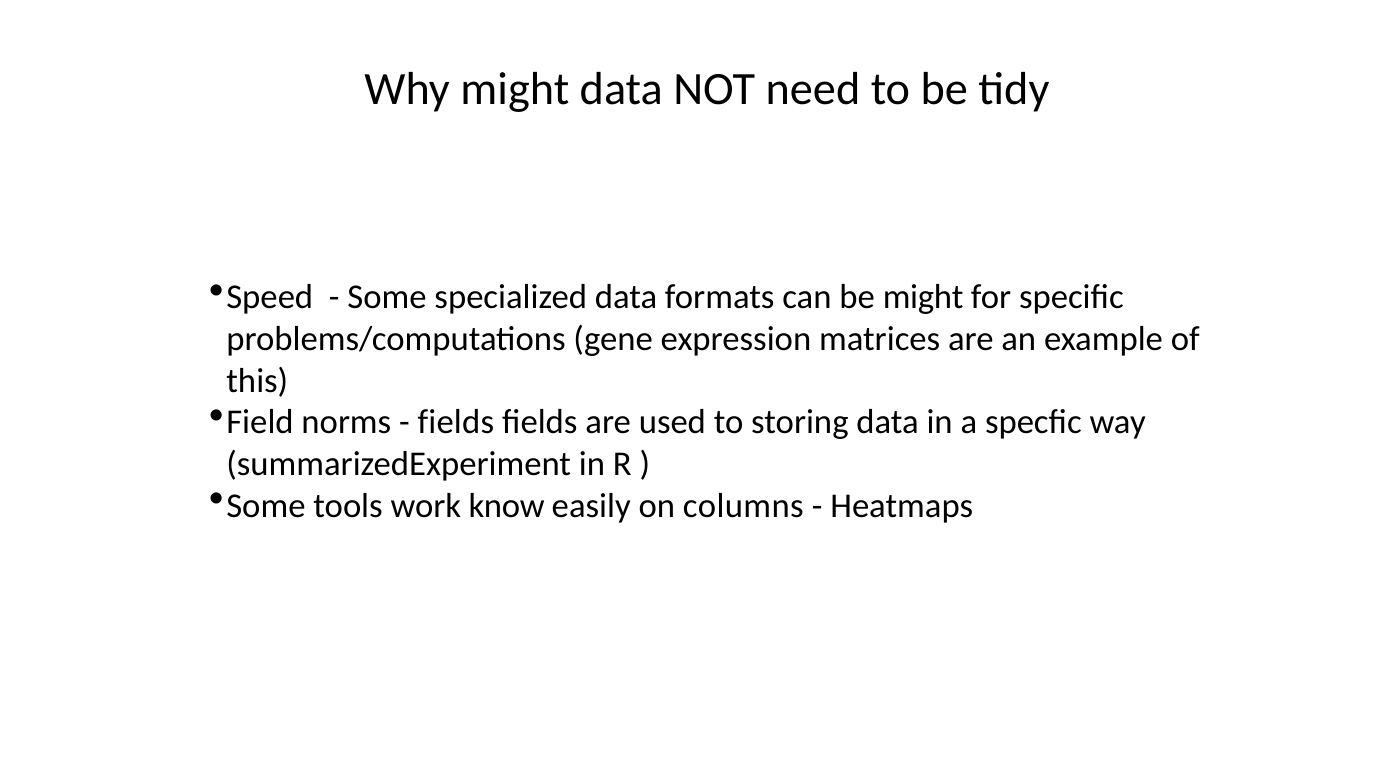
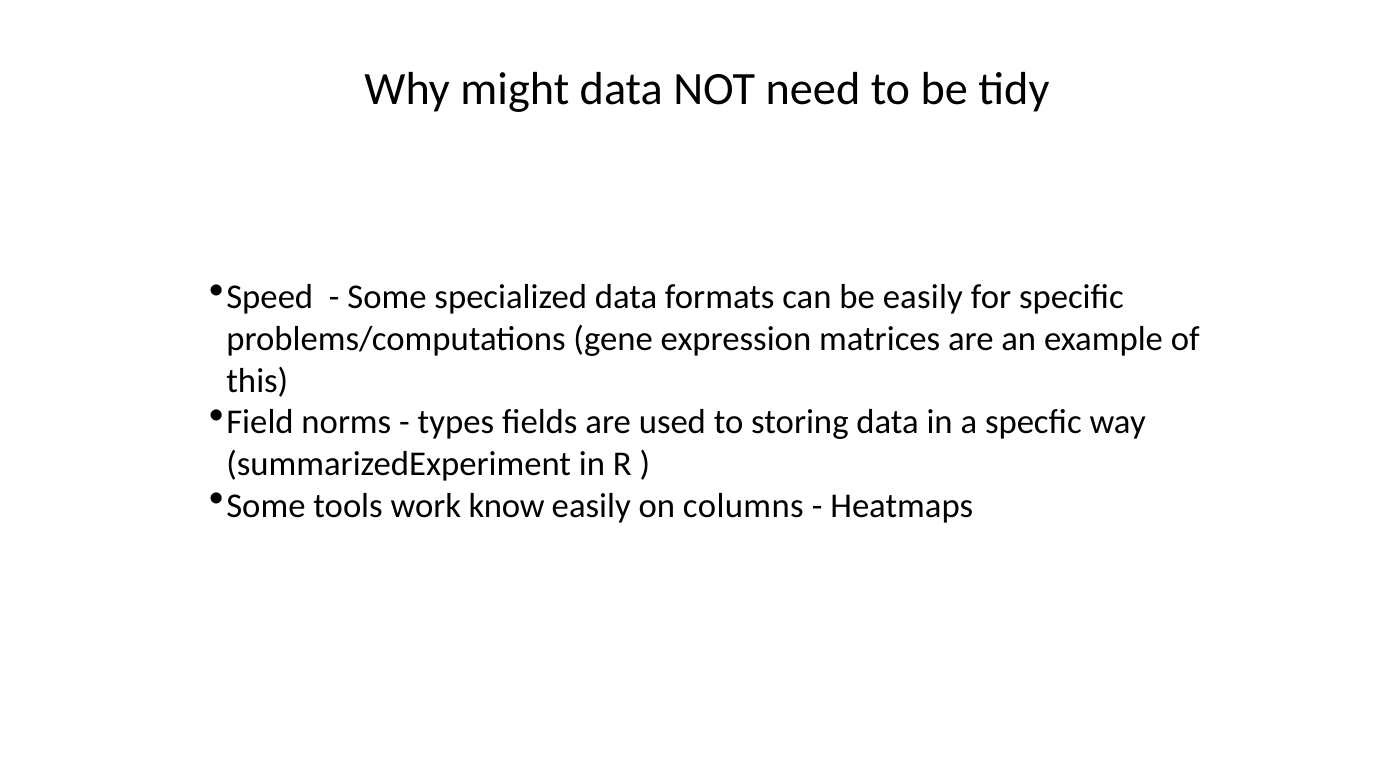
be might: might -> easily
fields at (456, 422): fields -> types
